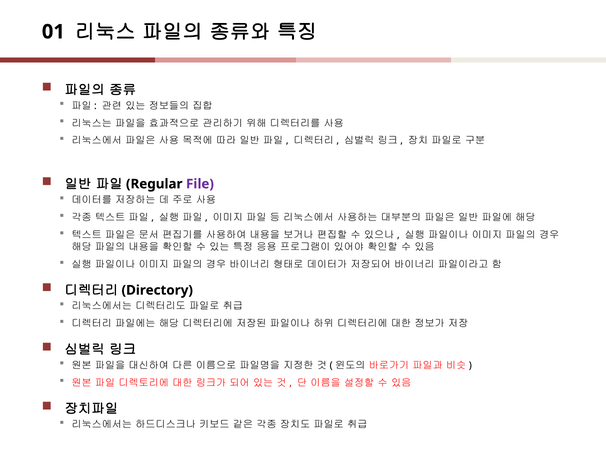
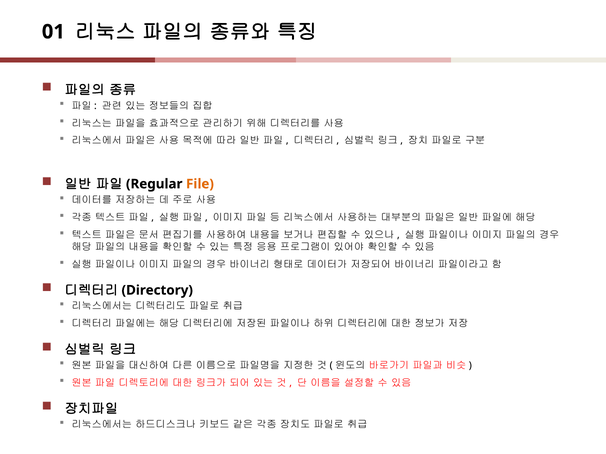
File colour: purple -> orange
